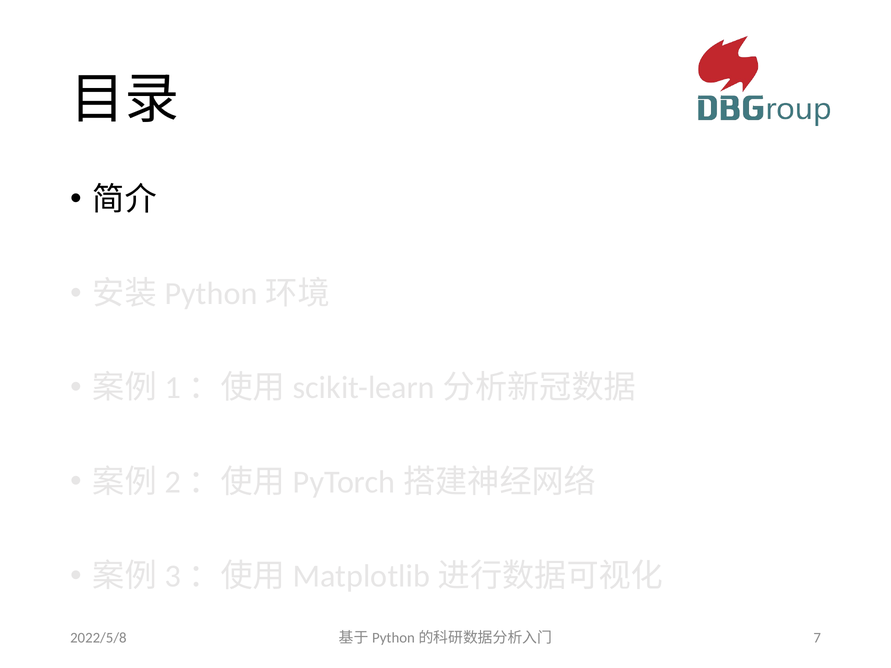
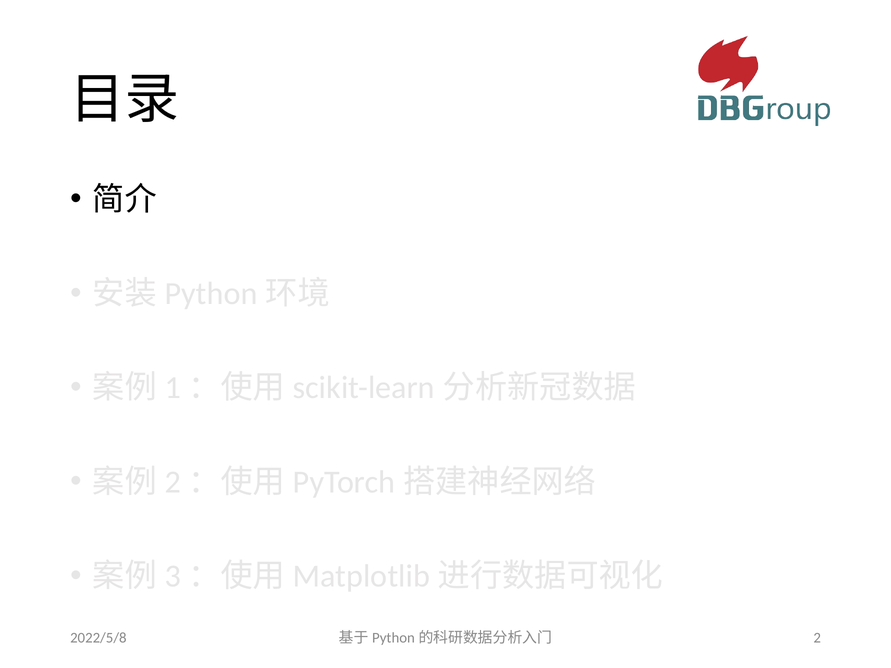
7: 7 -> 2
